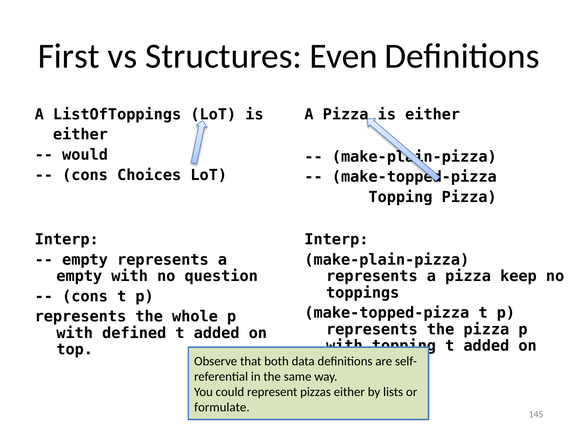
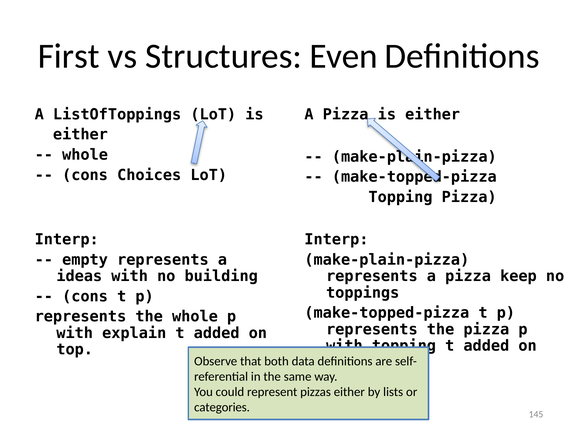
would at (85, 155): would -> whole
empty at (79, 276): empty -> ideas
question: question -> building
defined: defined -> explain
formulate: formulate -> categories
